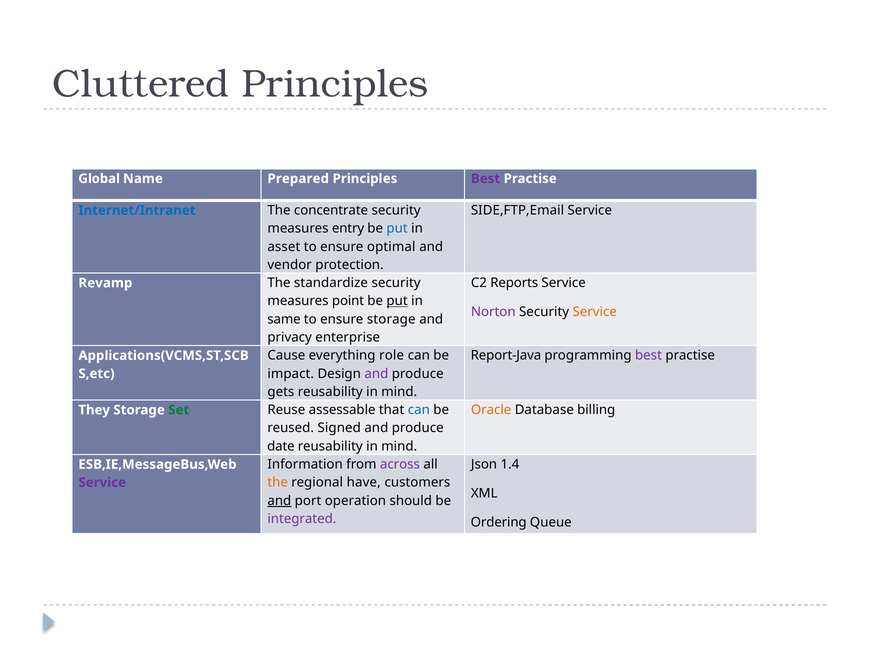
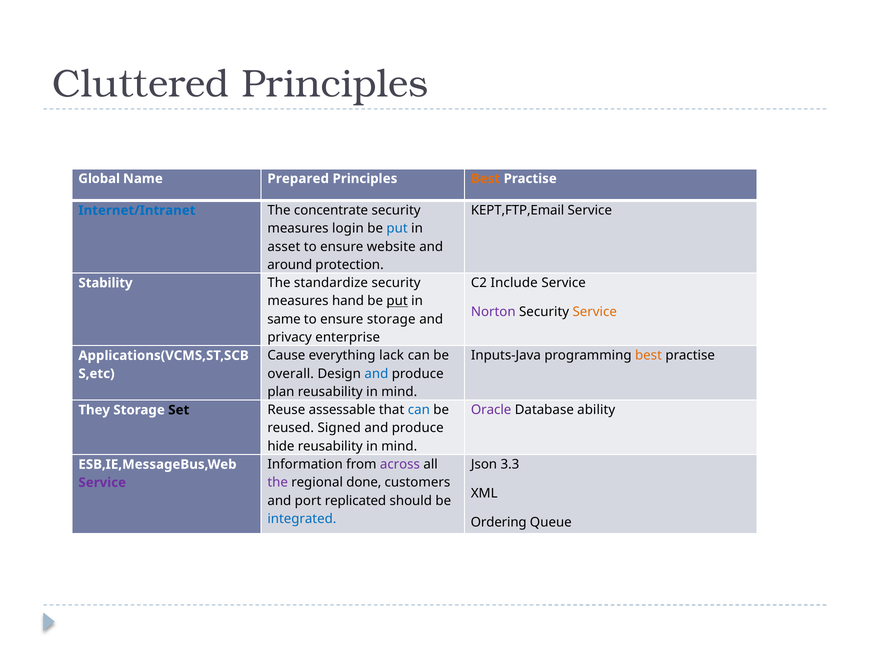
Best at (486, 178) colour: purple -> orange
SIDE,FTP,Email: SIDE,FTP,Email -> KEPT,FTP,Email
entry: entry -> login
optimal: optimal -> website
vendor: vendor -> around
Reports: Reports -> Include
Revamp: Revamp -> Stability
point: point -> hand
role: role -> lack
Report-Java: Report-Java -> Inputs-Java
best at (648, 355) colour: purple -> orange
impact: impact -> overall
and at (376, 373) colour: purple -> blue
gets: gets -> plan
Oracle colour: orange -> purple
billing: billing -> ability
Set colour: green -> black
date: date -> hide
1.4: 1.4 -> 3.3
the at (278, 482) colour: orange -> purple
have: have -> done
and at (279, 500) underline: present -> none
operation: operation -> replicated
integrated colour: purple -> blue
